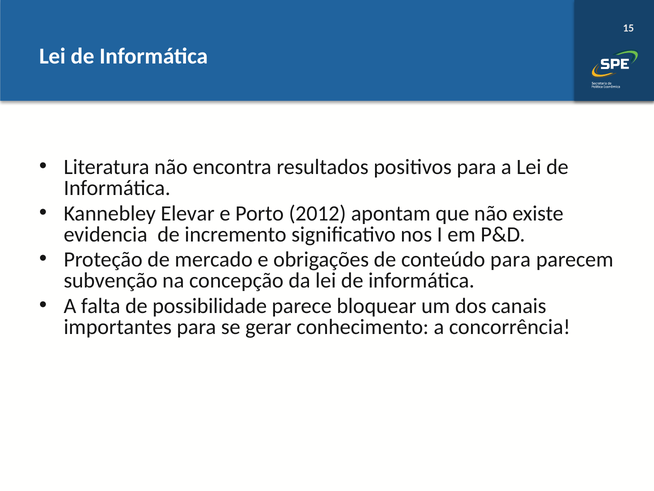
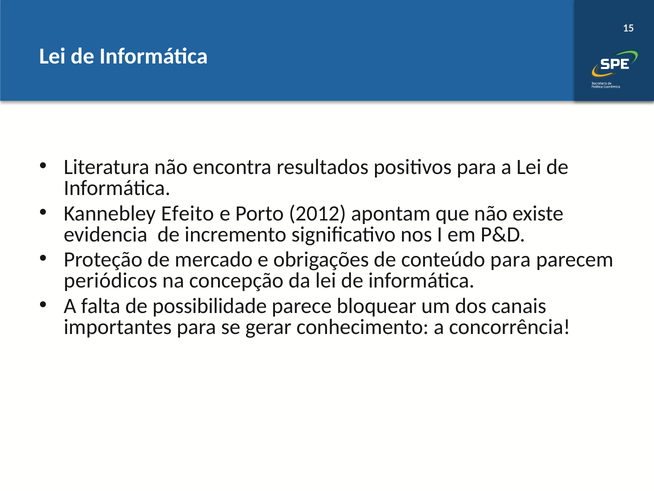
Elevar: Elevar -> Efeito
subvenção: subvenção -> periódicos
